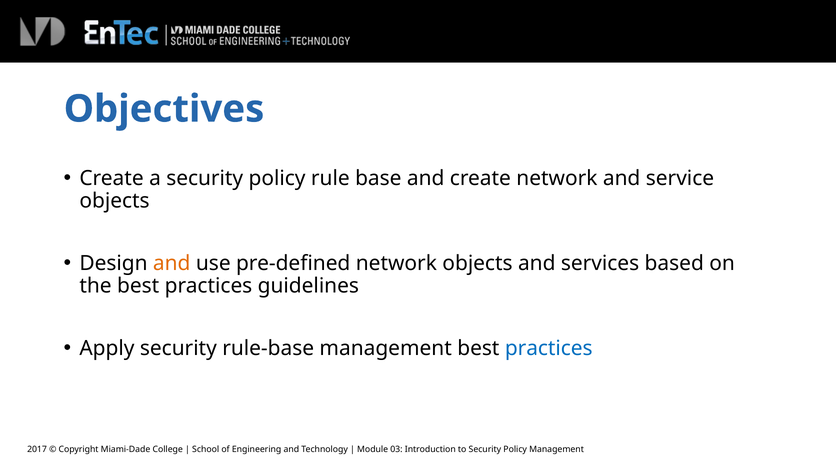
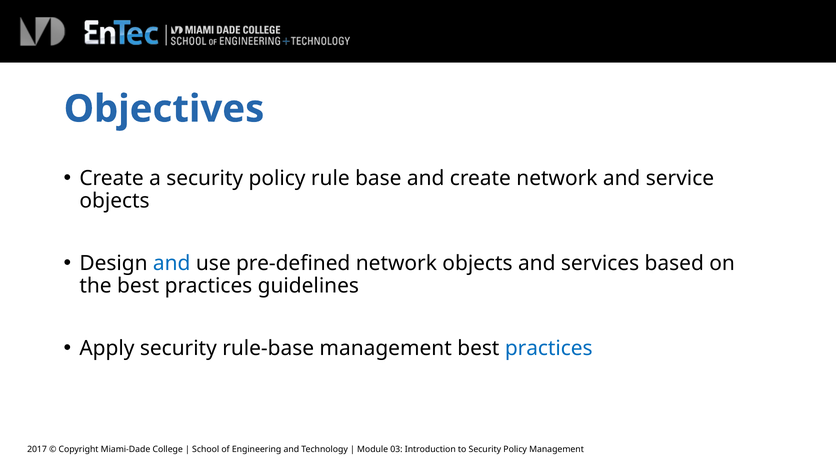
and at (172, 263) colour: orange -> blue
